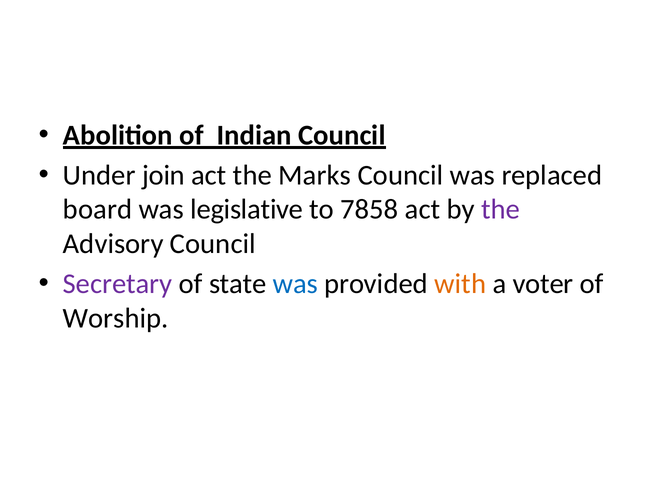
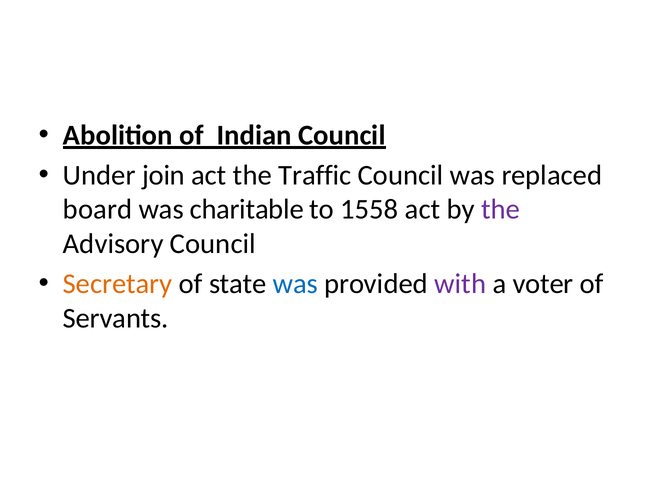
Marks: Marks -> Traffic
legislative: legislative -> charitable
7858: 7858 -> 1558
Secretary colour: purple -> orange
with colour: orange -> purple
Worship: Worship -> Servants
